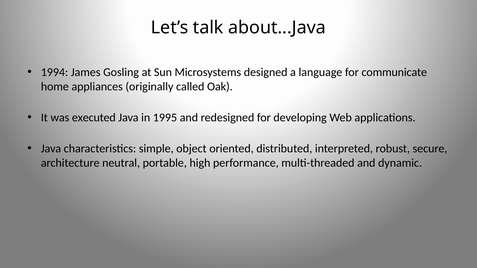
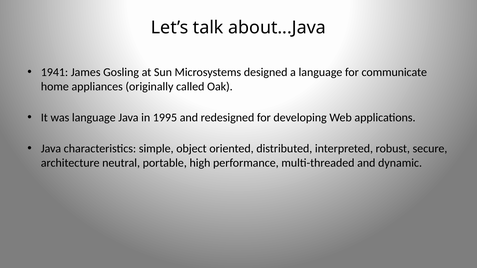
1994: 1994 -> 1941
was executed: executed -> language
